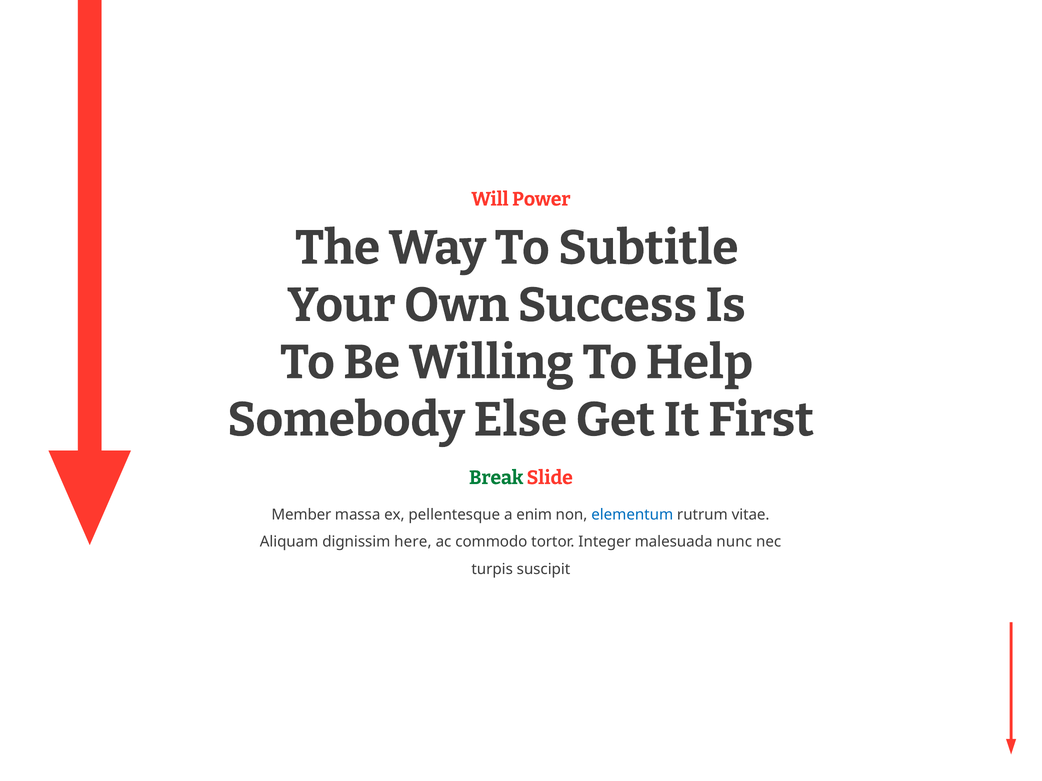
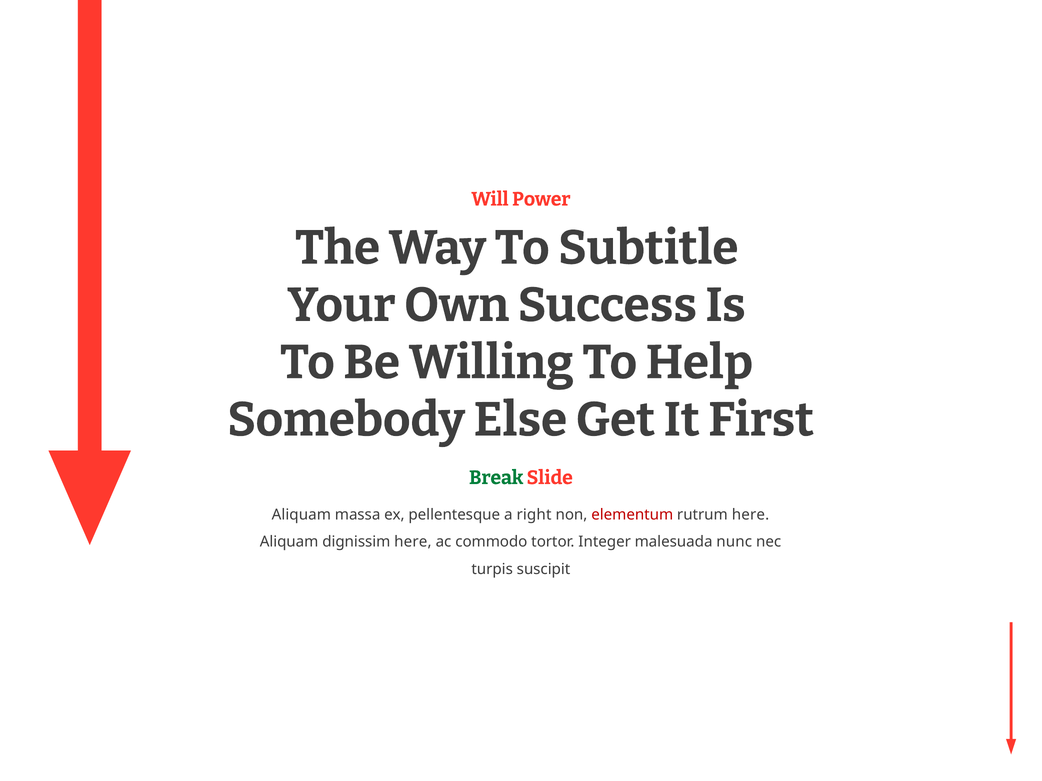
Member at (301, 515): Member -> Aliquam
enim: enim -> right
elementum colour: blue -> red
rutrum vitae: vitae -> here
